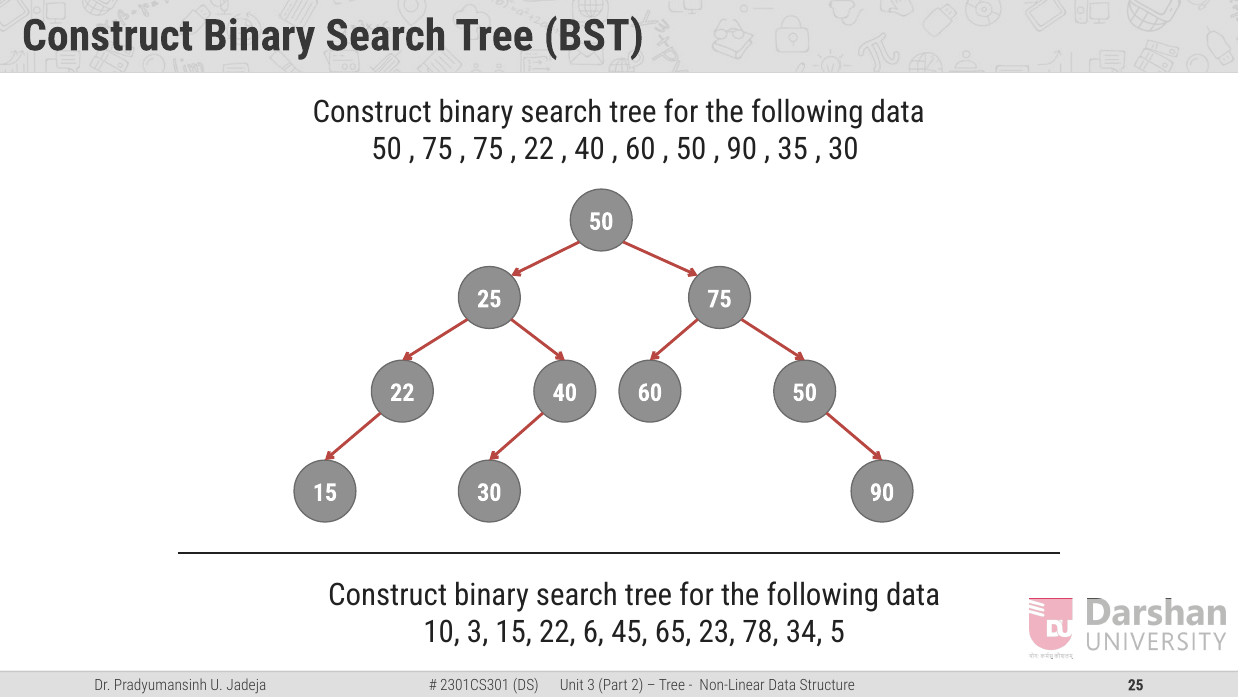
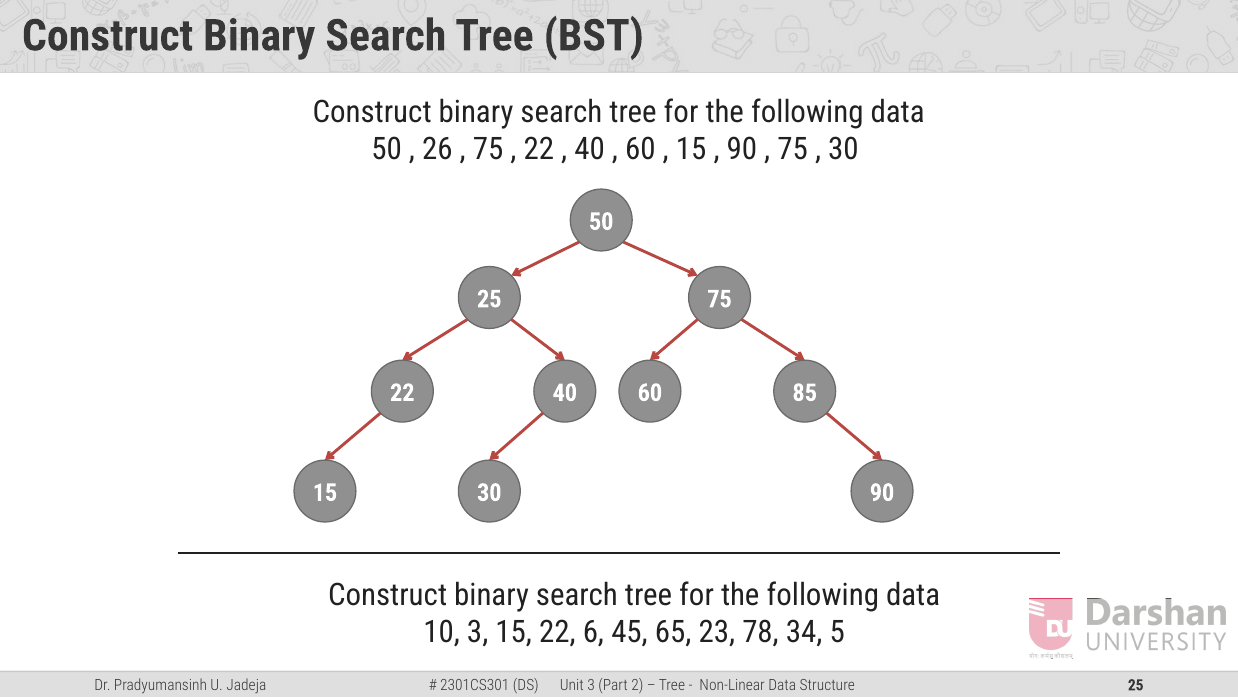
75 at (437, 149): 75 -> 26
50 at (691, 149): 50 -> 15
35 at (793, 149): 35 -> 75
60 50: 50 -> 85
